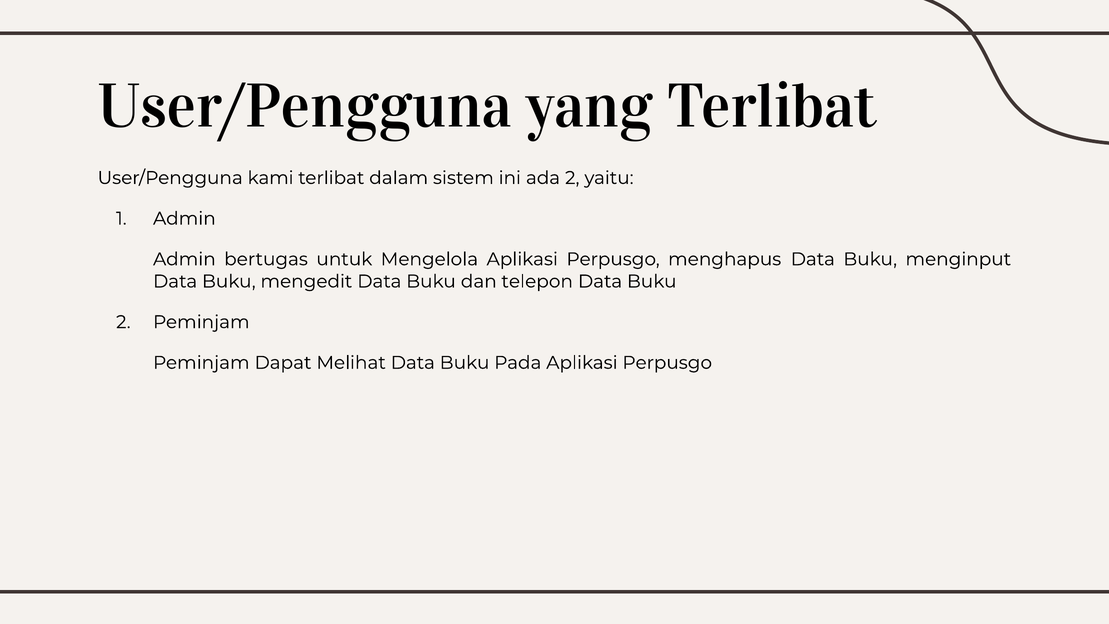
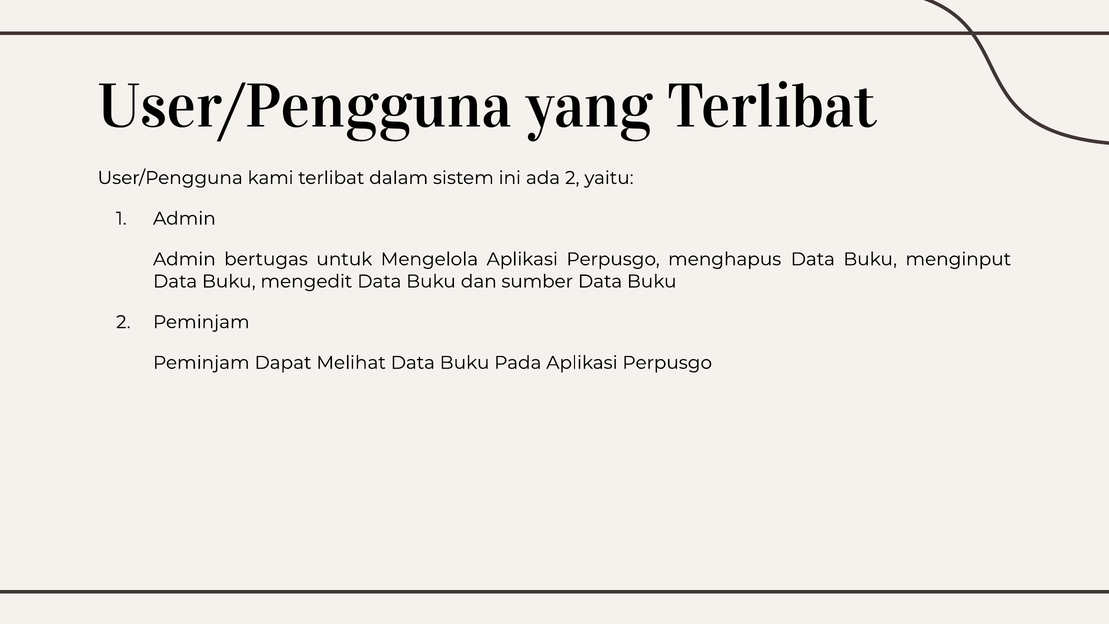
telepon: telepon -> sumber
